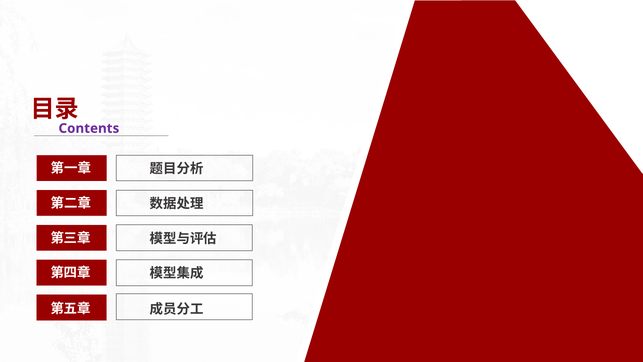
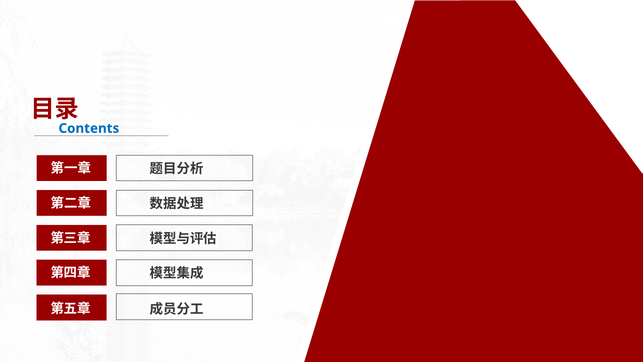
Contents colour: purple -> blue
